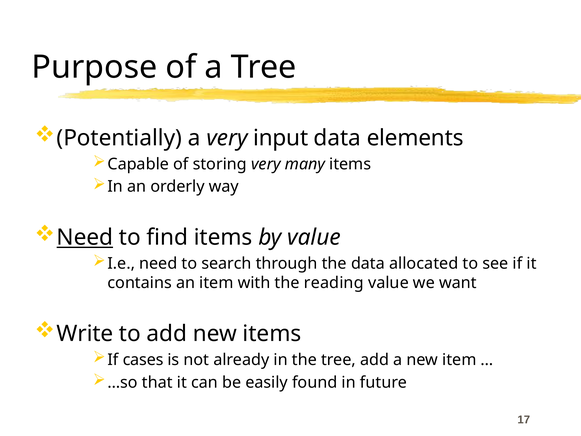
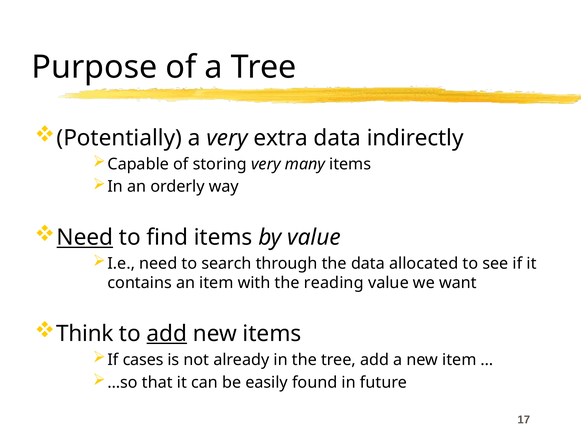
input: input -> extra
elements: elements -> indirectly
Write: Write -> Think
add at (167, 334) underline: none -> present
